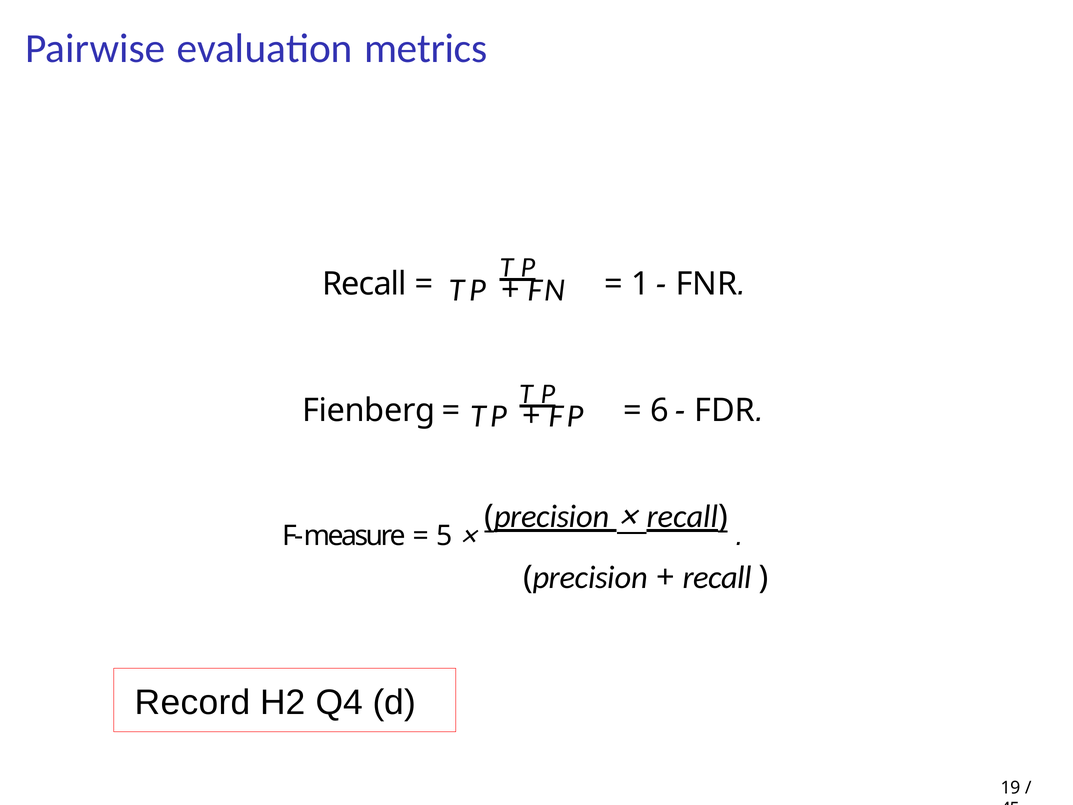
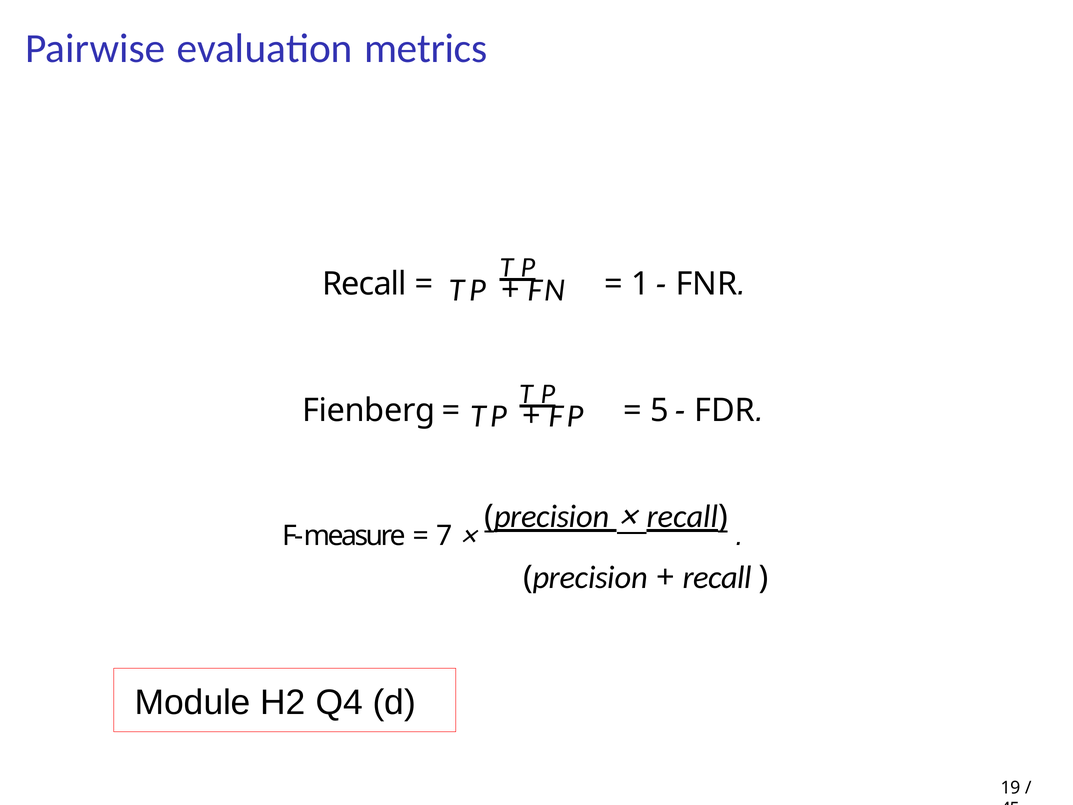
6: 6 -> 5
5: 5 -> 7
Record: Record -> Module
